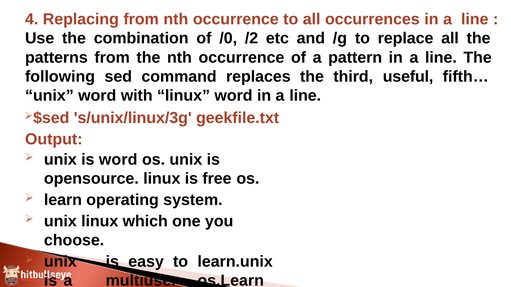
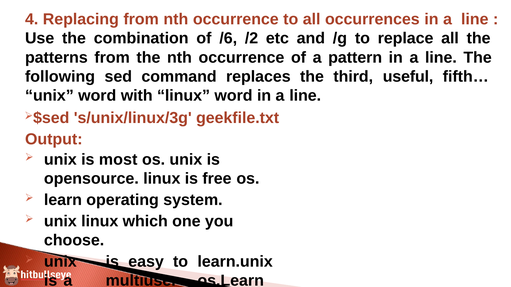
/0: /0 -> /6
is word: word -> most
